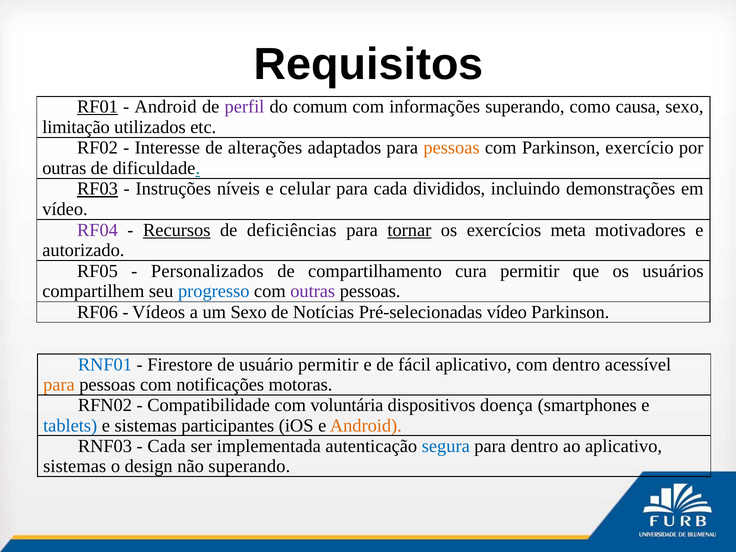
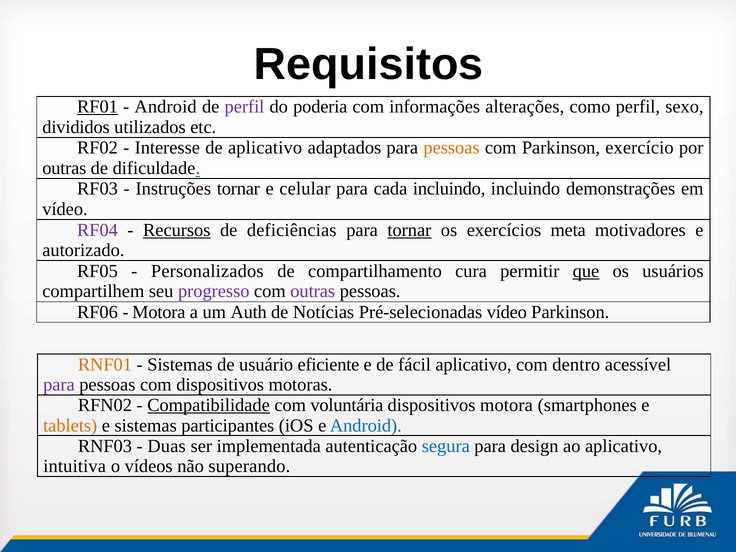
comum: comum -> poderia
informações superando: superando -> alterações
como causa: causa -> perfil
limitação: limitação -> divididos
de alterações: alterações -> aplicativo
RF03 underline: present -> none
Instruções níveis: níveis -> tornar
cada divididos: divididos -> incluindo
que underline: none -> present
progresso colour: blue -> purple
Vídeos at (159, 312): Vídeos -> Motora
um Sexo: Sexo -> Auth
RNF01 colour: blue -> orange
Firestore at (180, 364): Firestore -> Sistemas
usuário permitir: permitir -> eficiente
para at (59, 385) colour: orange -> purple
com notificações: notificações -> dispositivos
Compatibilidade underline: none -> present
dispositivos doença: doença -> motora
tablets colour: blue -> orange
Android at (366, 426) colour: orange -> blue
Cada at (167, 446): Cada -> Duas
para dentro: dentro -> design
sistemas at (75, 466): sistemas -> intuitiva
design: design -> vídeos
